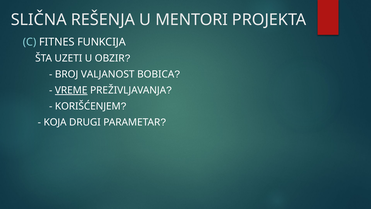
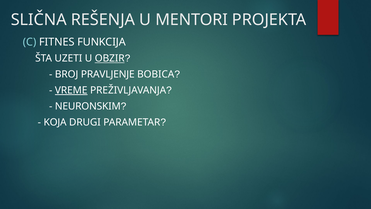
OBZIR underline: none -> present
VALJANOST: VALJANOST -> PRAVLJENJE
KORIŠĆENJEM: KORIŠĆENJEM -> NEURONSKIM
